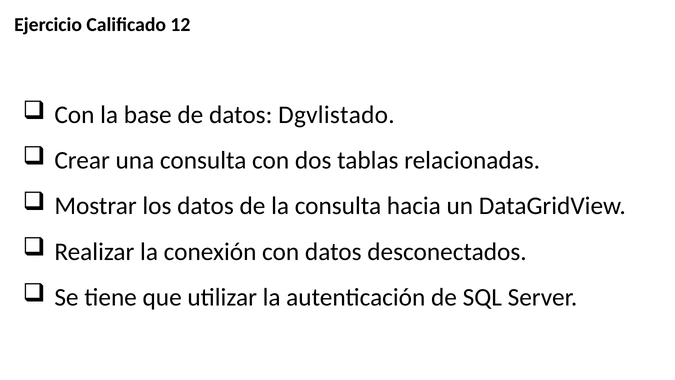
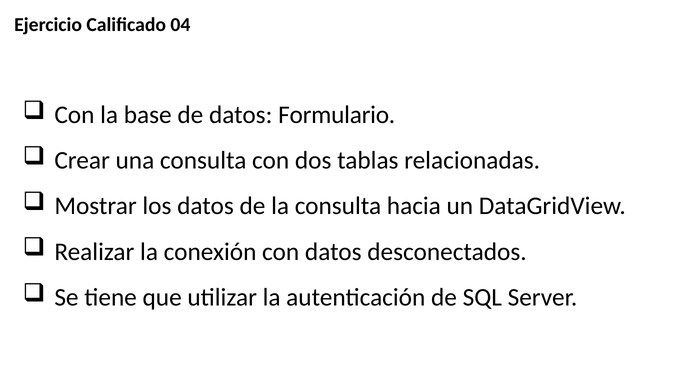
12: 12 -> 04
Dgvlistado: Dgvlistado -> Formulario
